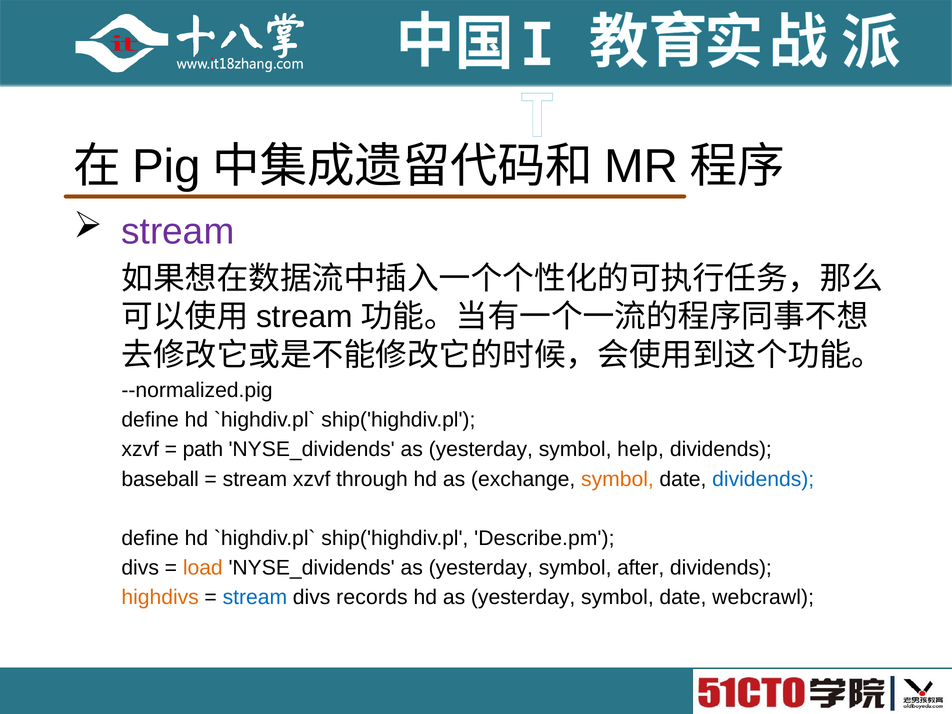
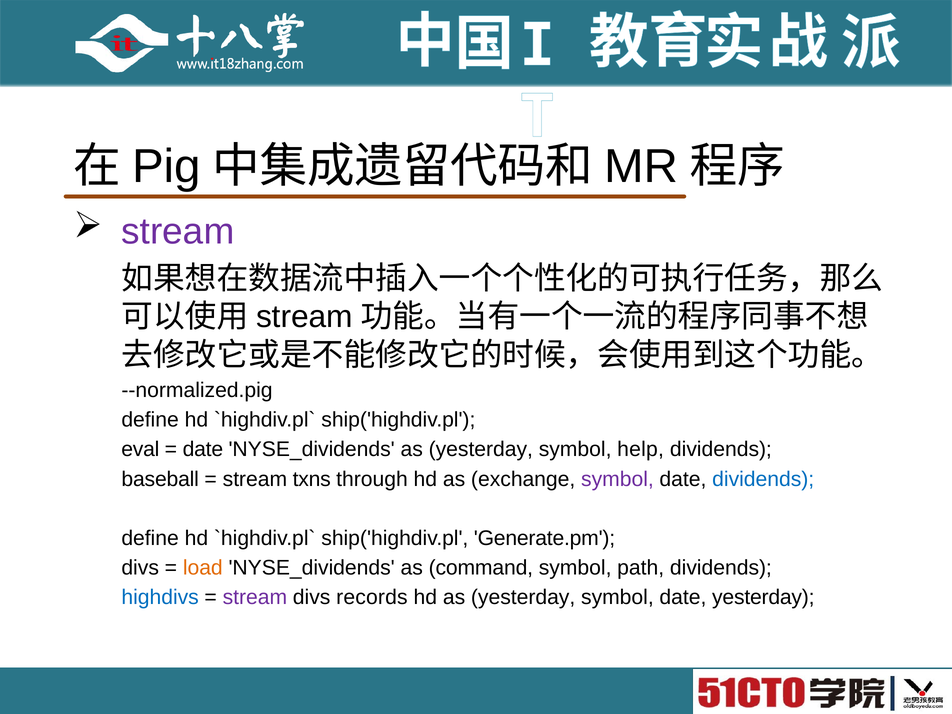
xzvf at (140, 449): xzvf -> eval
path at (203, 449): path -> date
stream xzvf: xzvf -> txns
symbol at (617, 479) colour: orange -> purple
Describe.pm: Describe.pm -> Generate.pm
yesterday at (481, 568): yesterday -> command
after: after -> path
highdivs colour: orange -> blue
stream at (255, 598) colour: blue -> purple
date webcrawl: webcrawl -> yesterday
